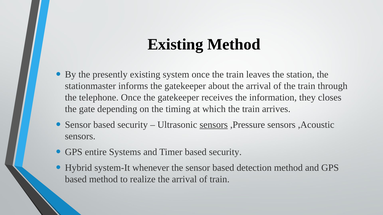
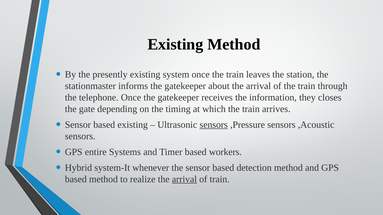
Sensor based security: security -> existing
Timer based security: security -> workers
arrival at (184, 180) underline: none -> present
